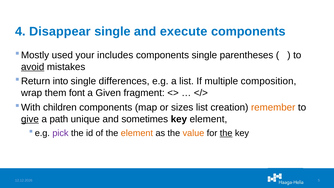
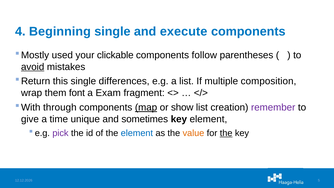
Disappear: Disappear -> Beginning
includes: includes -> clickable
components single: single -> follow
into: into -> this
Given: Given -> Exam
children: children -> through
map underline: none -> present
sizes: sizes -> show
remember colour: orange -> purple
give underline: present -> none
path: path -> time
element at (137, 133) colour: orange -> blue
